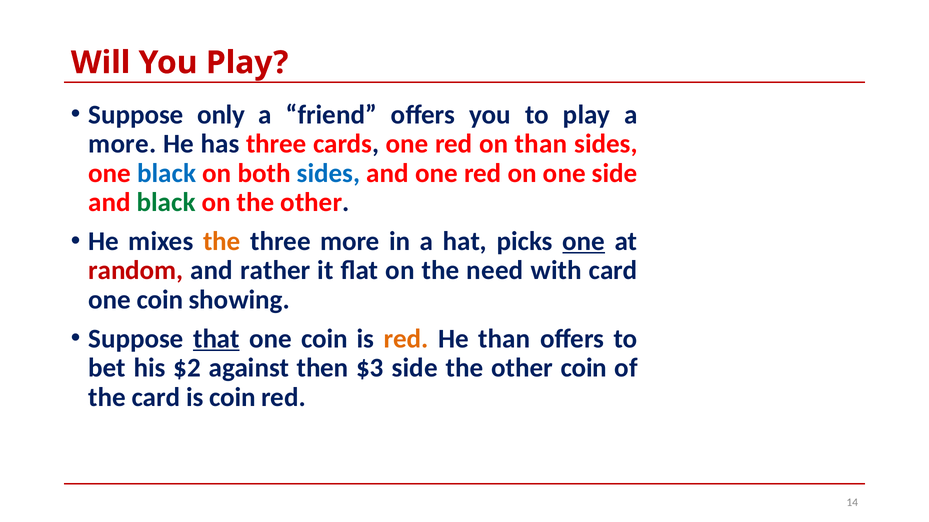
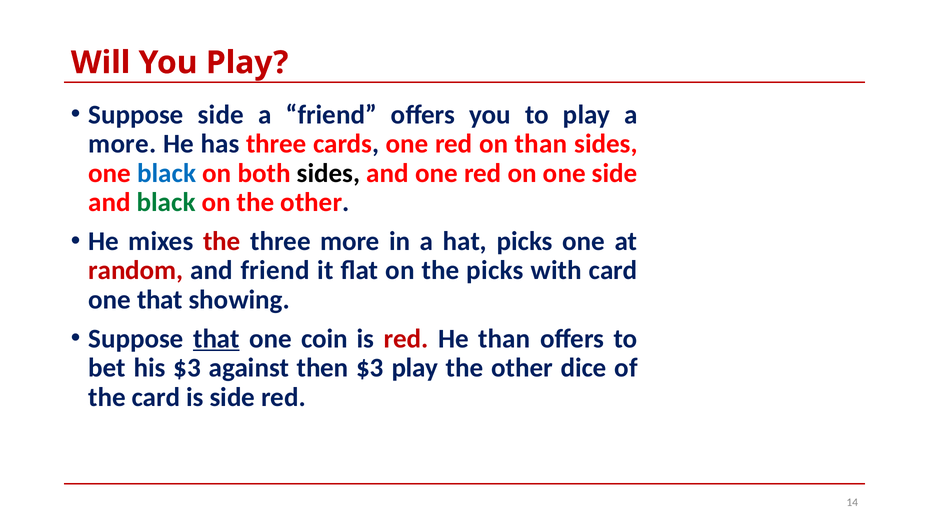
Suppose only: only -> side
sides at (328, 173) colour: blue -> black
the at (222, 241) colour: orange -> red
one at (584, 241) underline: present -> none
and rather: rather -> friend
the need: need -> picks
coin at (160, 300): coin -> that
red at (406, 339) colour: orange -> red
his $2: $2 -> $3
$3 side: side -> play
other coin: coin -> dice
is coin: coin -> side
